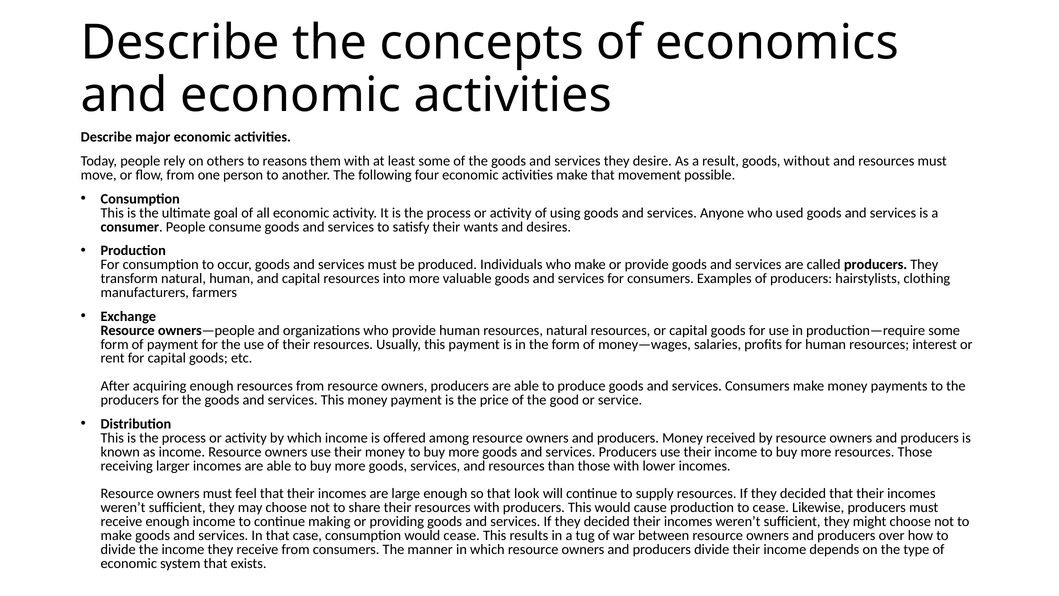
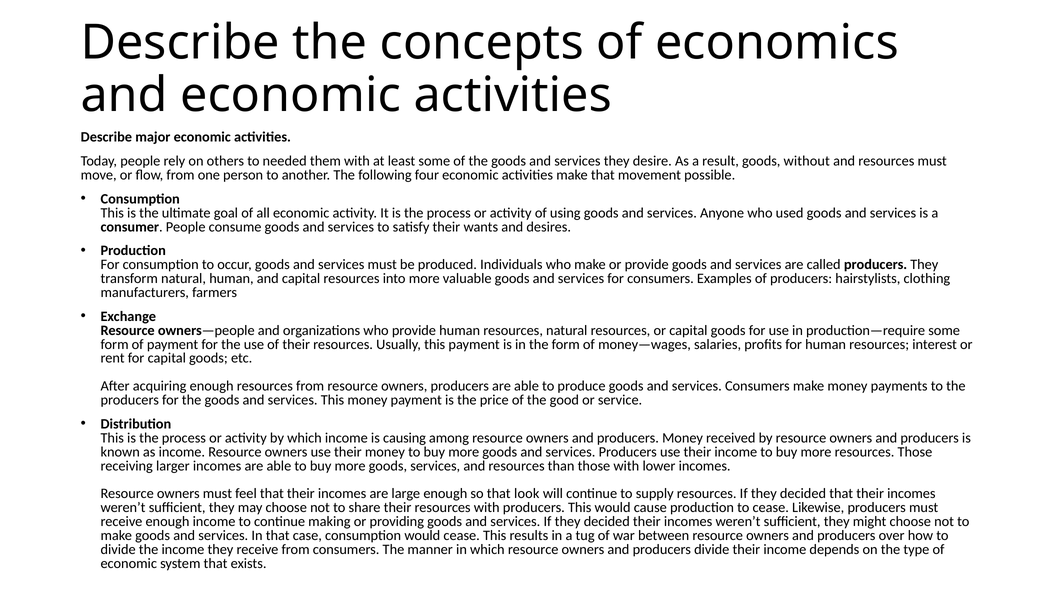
reasons: reasons -> needed
offered: offered -> causing
